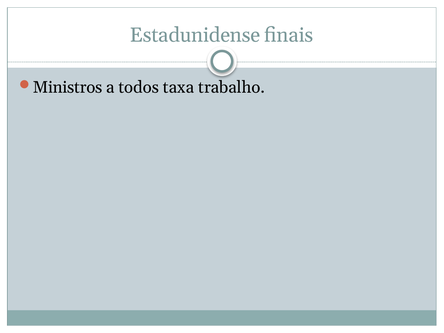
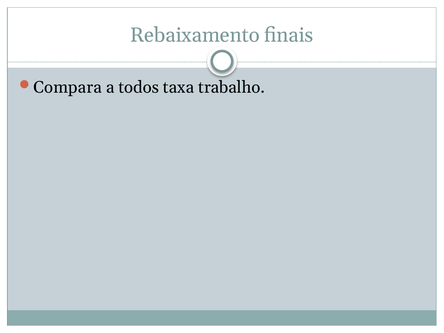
Estadunidense: Estadunidense -> Rebaixamento
Ministros: Ministros -> Compara
